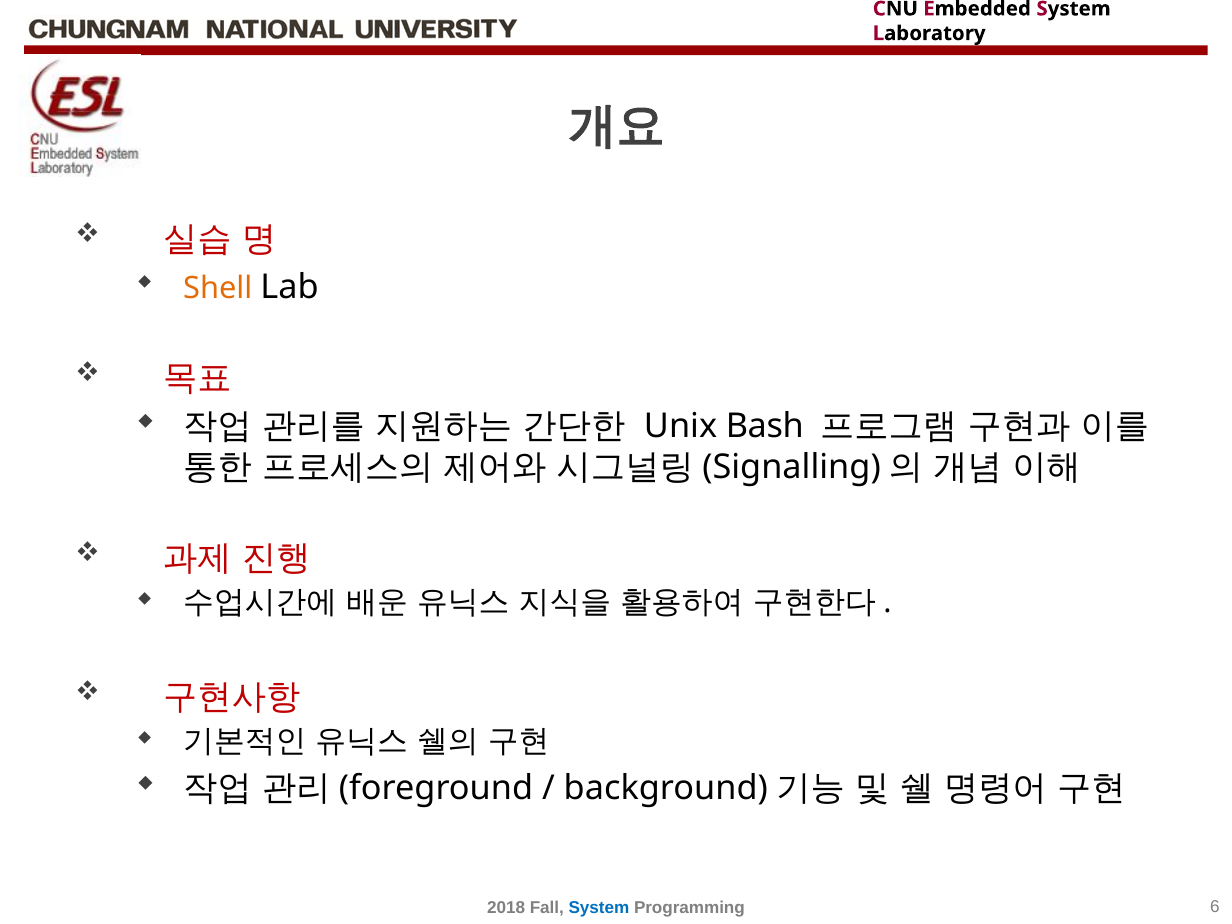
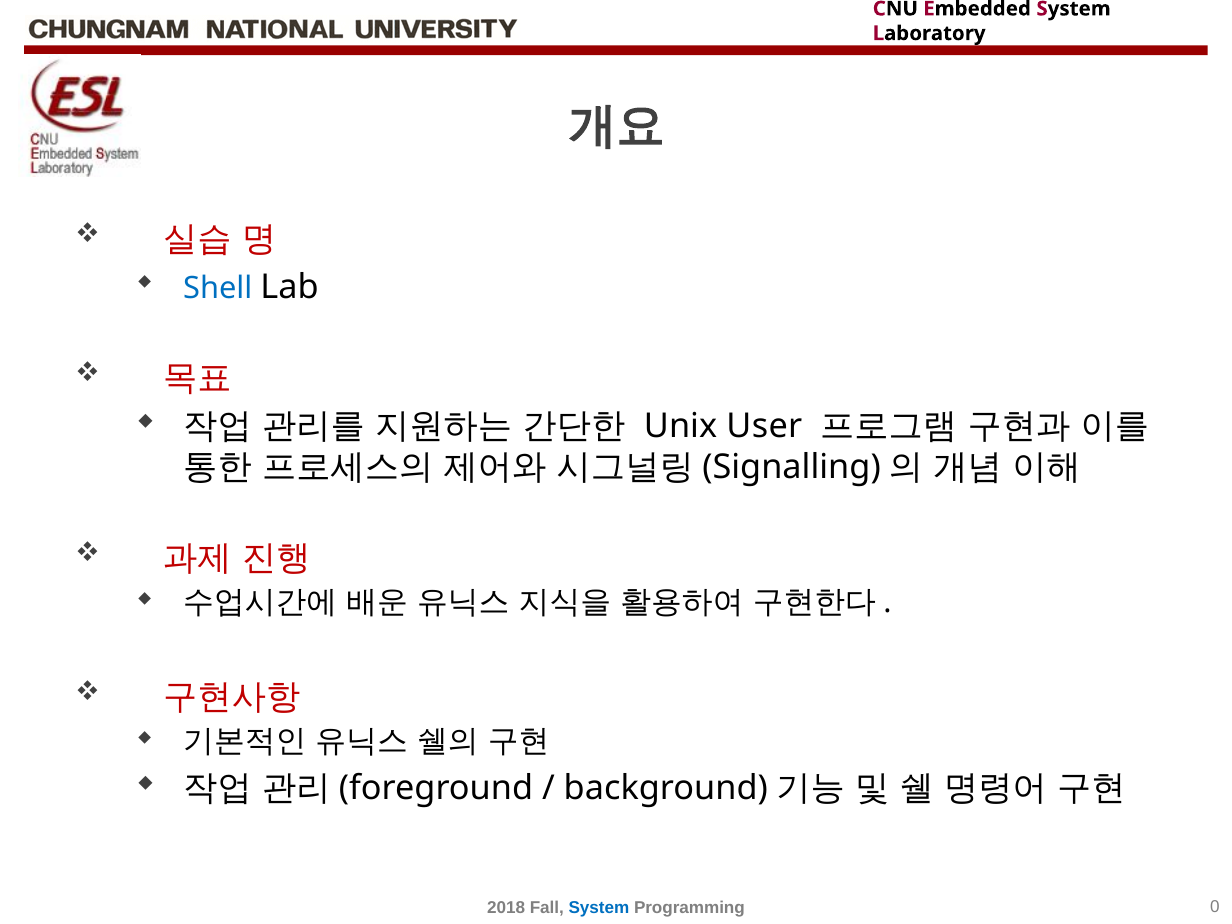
Shell colour: orange -> blue
Bash: Bash -> User
6: 6 -> 0
